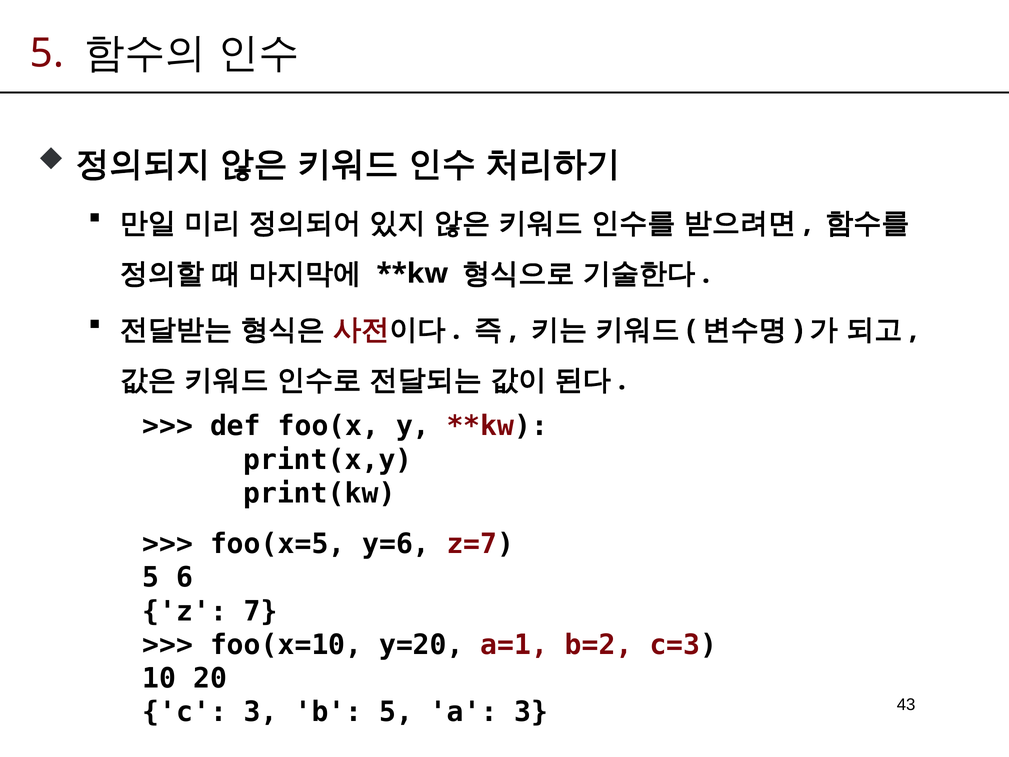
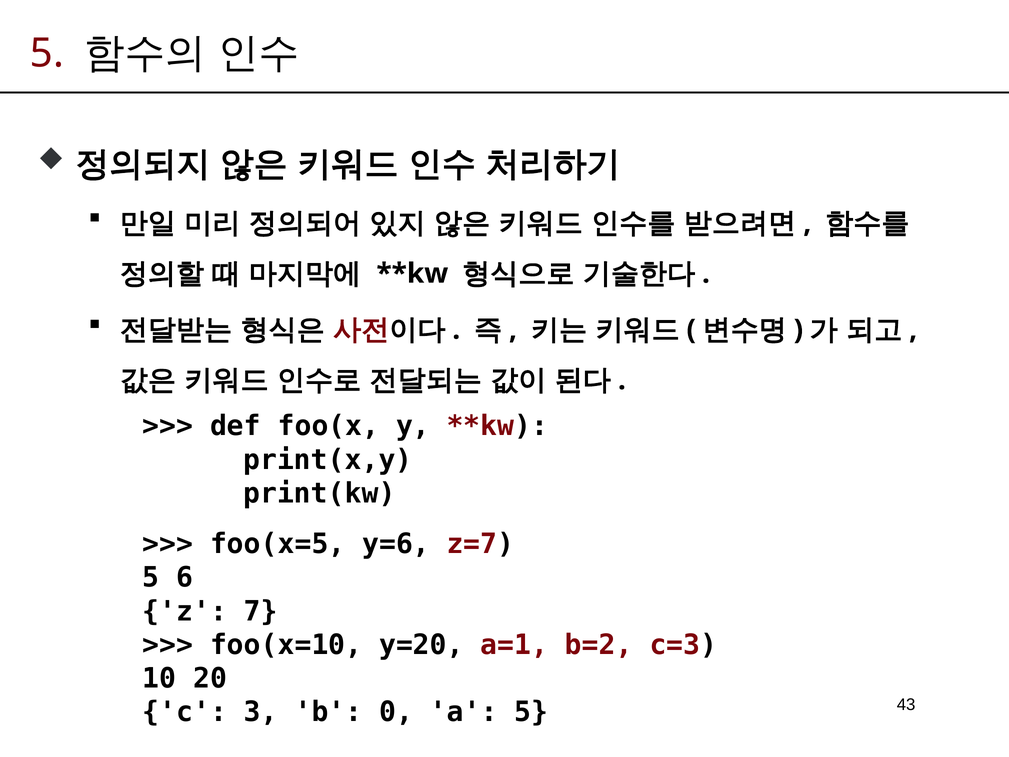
b 5: 5 -> 0
a 3: 3 -> 5
